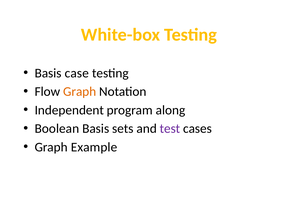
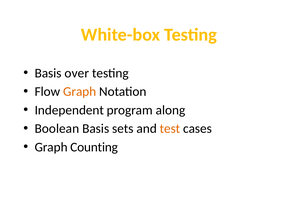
case: case -> over
test colour: purple -> orange
Example: Example -> Counting
